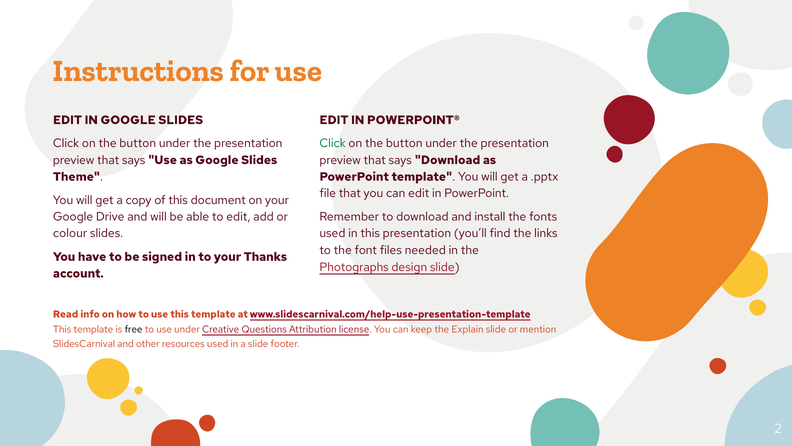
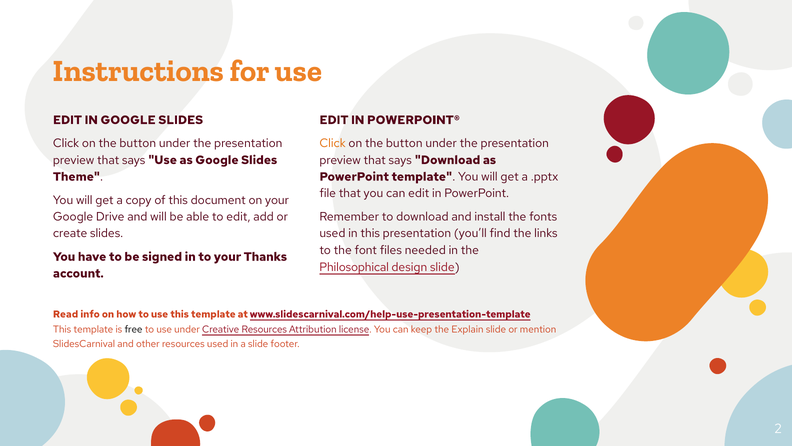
Click at (333, 143) colour: green -> orange
colour: colour -> create
Photographs: Photographs -> Philosophical
Creative Questions: Questions -> Resources
